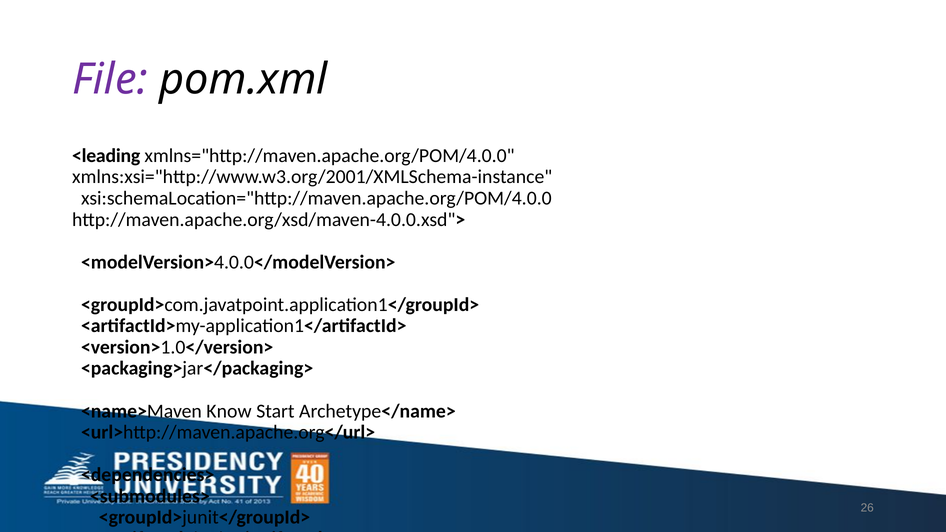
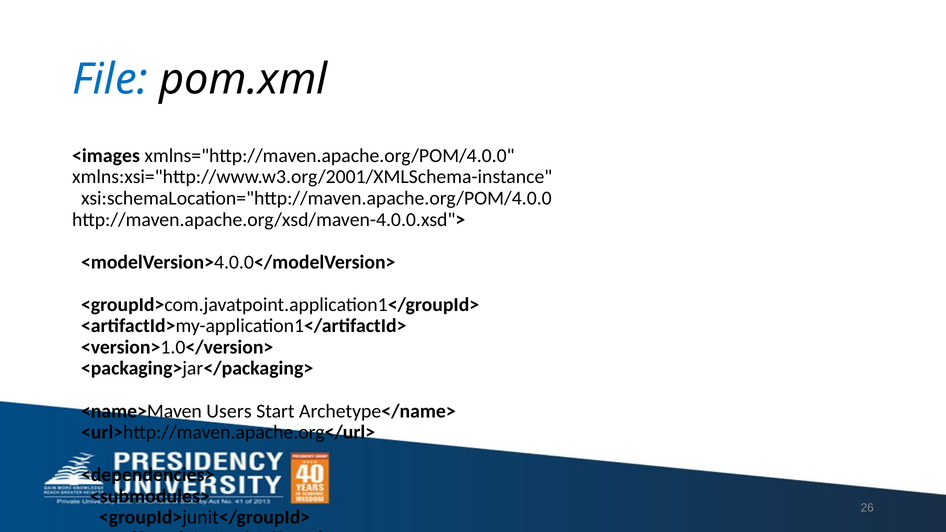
File colour: purple -> blue
<leading: <leading -> <images
Know: Know -> Users
